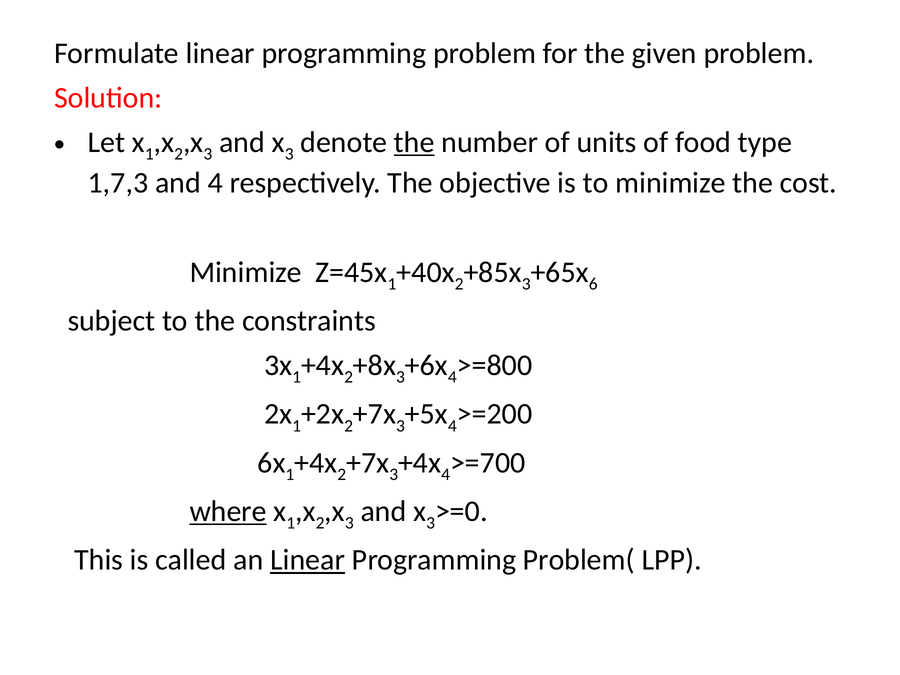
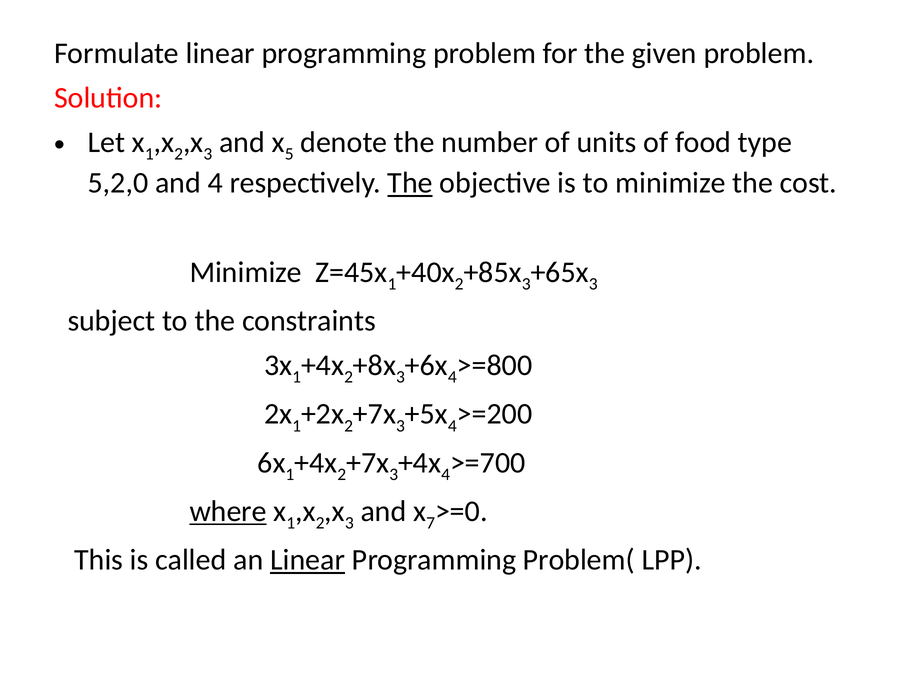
3 at (289, 154): 3 -> 5
the at (414, 142) underline: present -> none
1,7,3: 1,7,3 -> 5,2,0
The at (410, 183) underline: none -> present
6 at (593, 284): 6 -> 3
3 at (431, 523): 3 -> 7
